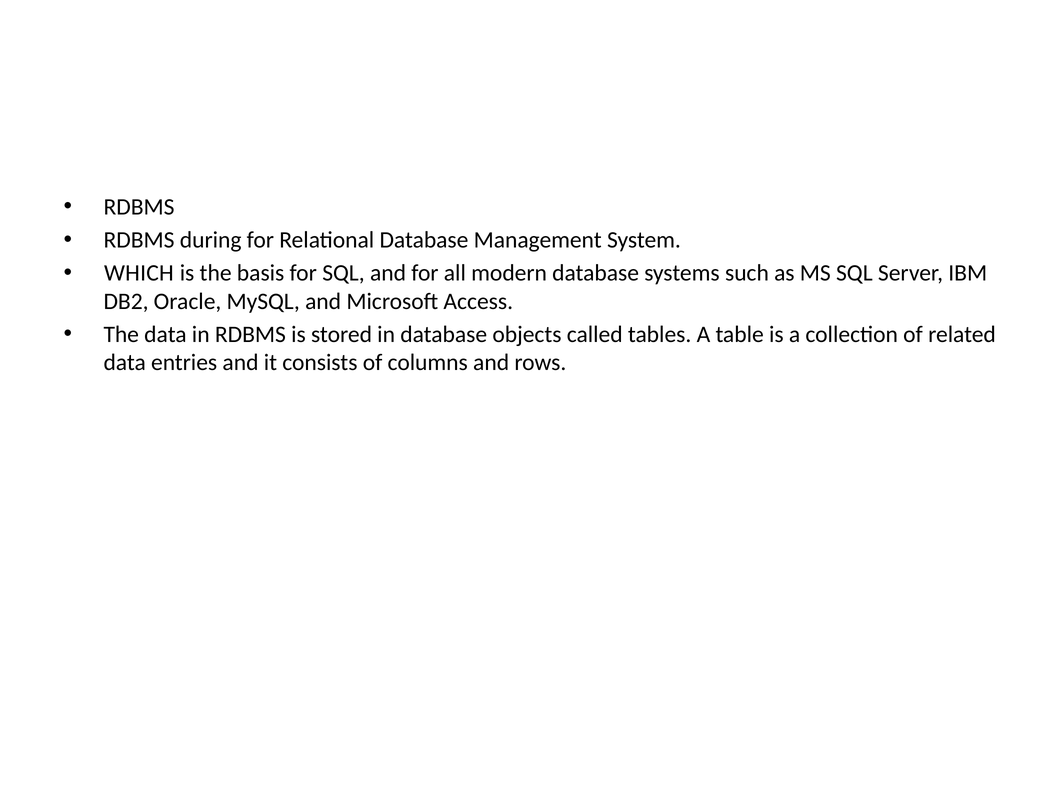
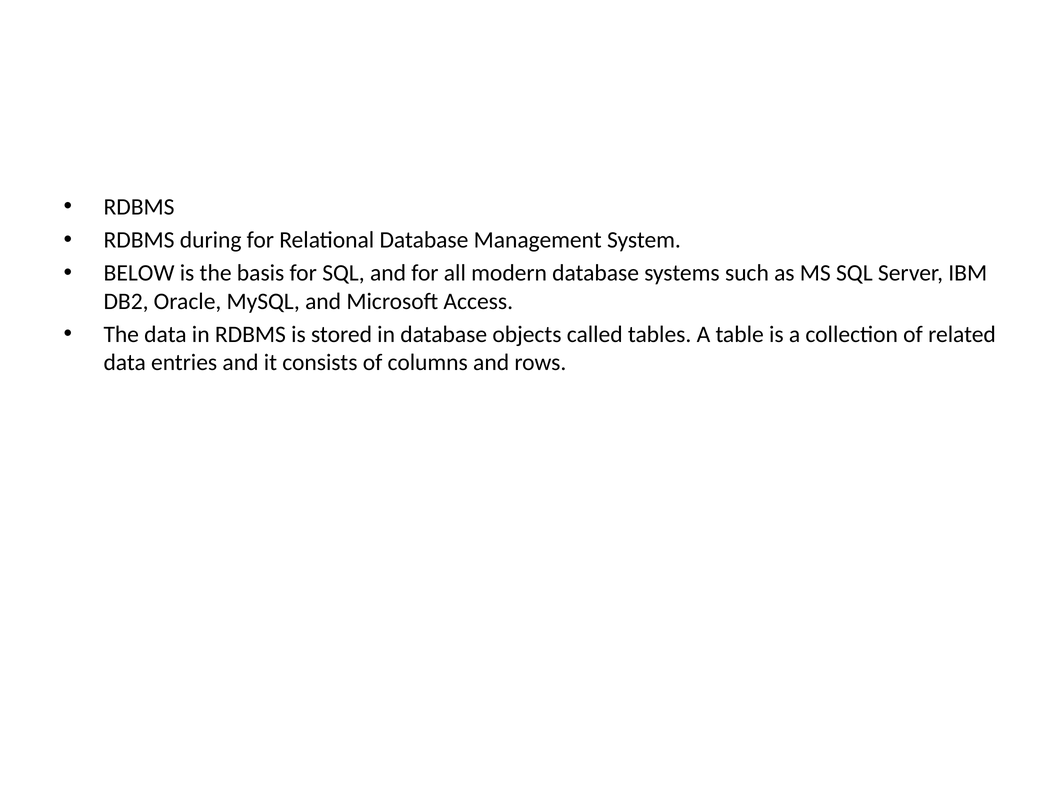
WHICH: WHICH -> BELOW
